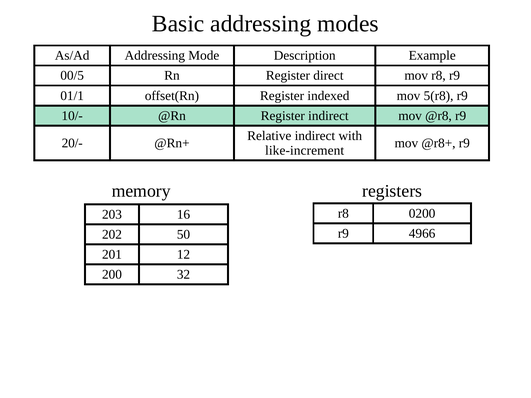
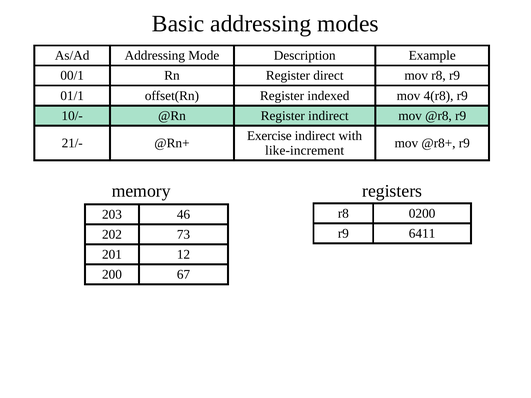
00/5: 00/5 -> 00/1
5(r8: 5(r8 -> 4(r8
Relative: Relative -> Exercise
20/-: 20/- -> 21/-
16: 16 -> 46
4966: 4966 -> 6411
50: 50 -> 73
32: 32 -> 67
